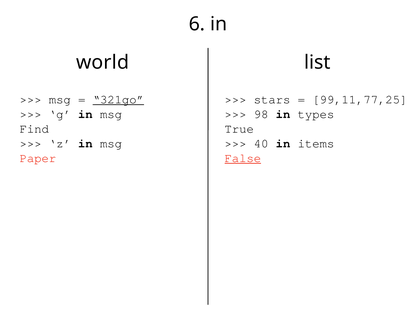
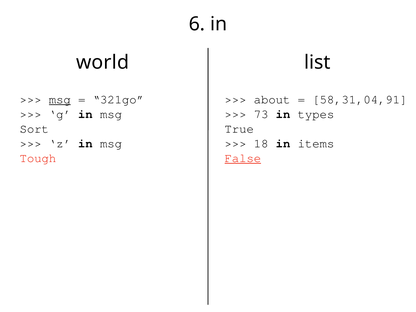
msg at (60, 100) underline: none -> present
321go underline: present -> none
stars: stars -> about
99,11,77,25: 99,11,77,25 -> 58,31,04,91
98: 98 -> 73
Find: Find -> Sort
40: 40 -> 18
Paper: Paper -> Tough
